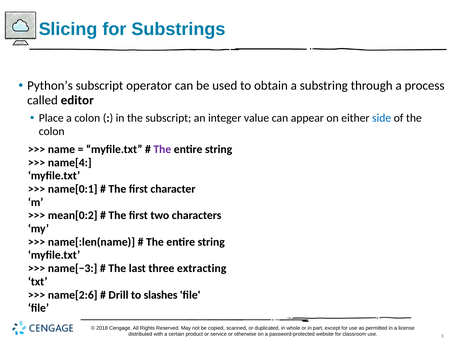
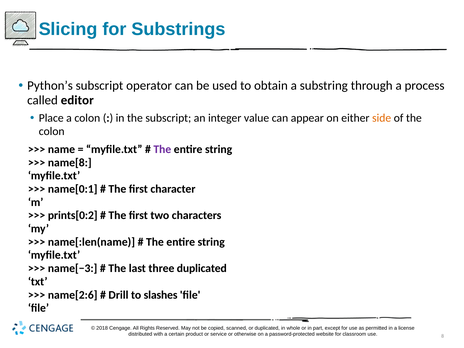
side colour: blue -> orange
name[4: name[4 -> name[8
mean[0:2: mean[0:2 -> prints[0:2
three extracting: extracting -> duplicated
